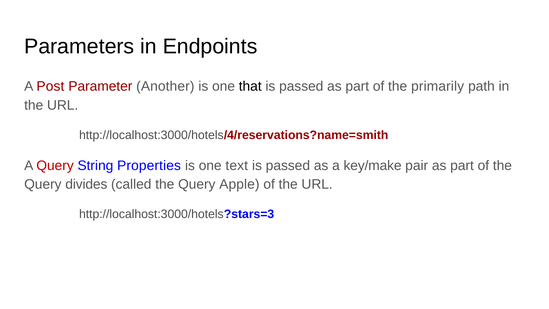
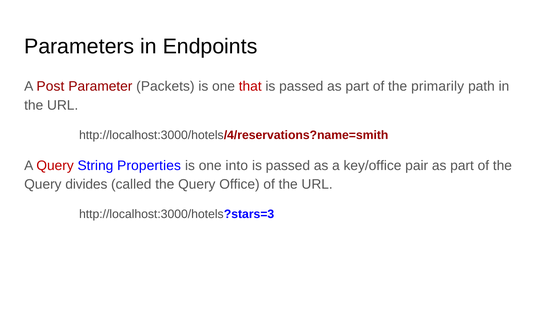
Another: Another -> Packets
that colour: black -> red
text: text -> into
key/make: key/make -> key/office
Apple: Apple -> Office
